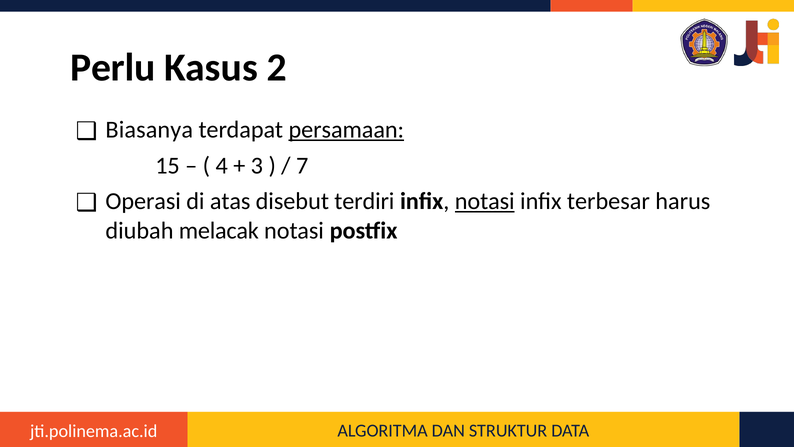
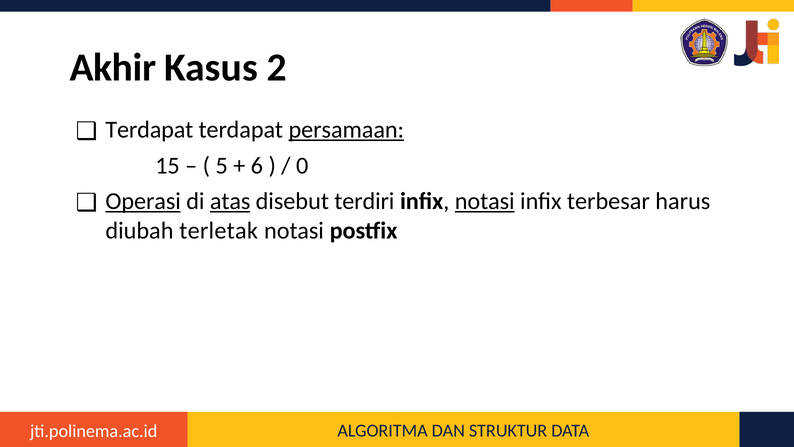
Perlu: Perlu -> Akhir
Biasanya at (149, 130): Biasanya -> Terdapat
4: 4 -> 5
3: 3 -> 6
7: 7 -> 0
Operasi underline: none -> present
atas underline: none -> present
melacak: melacak -> terletak
